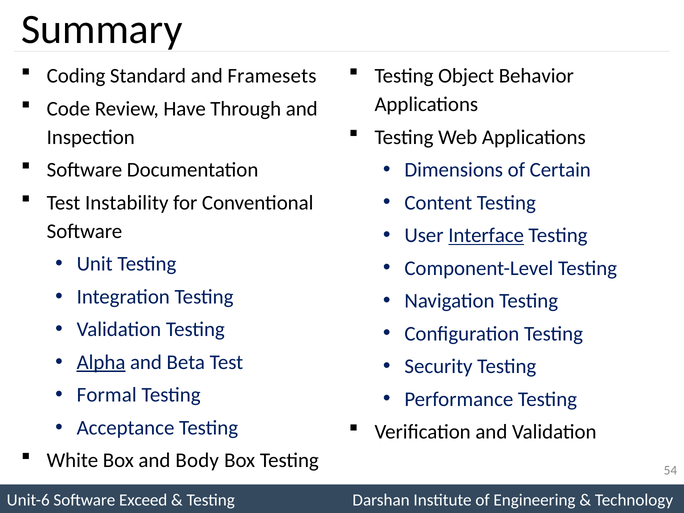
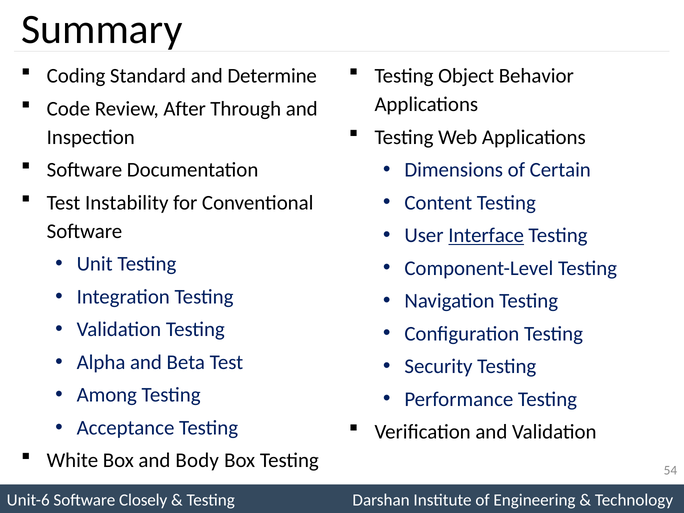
Framesets: Framesets -> Determine
Have: Have -> After
Alpha underline: present -> none
Formal: Formal -> Among
Exceed: Exceed -> Closely
